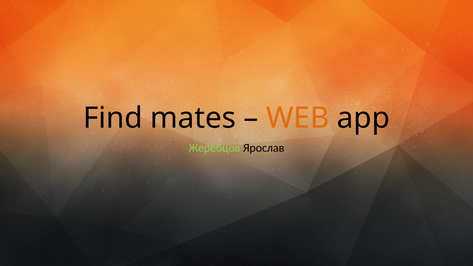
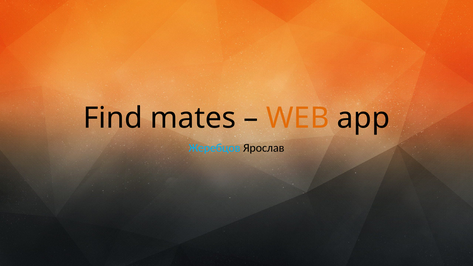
Жеребцов colour: light green -> light blue
